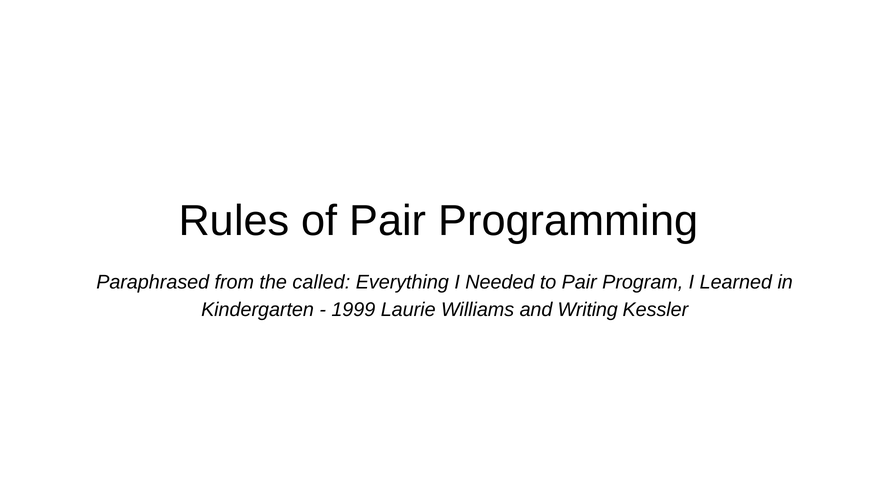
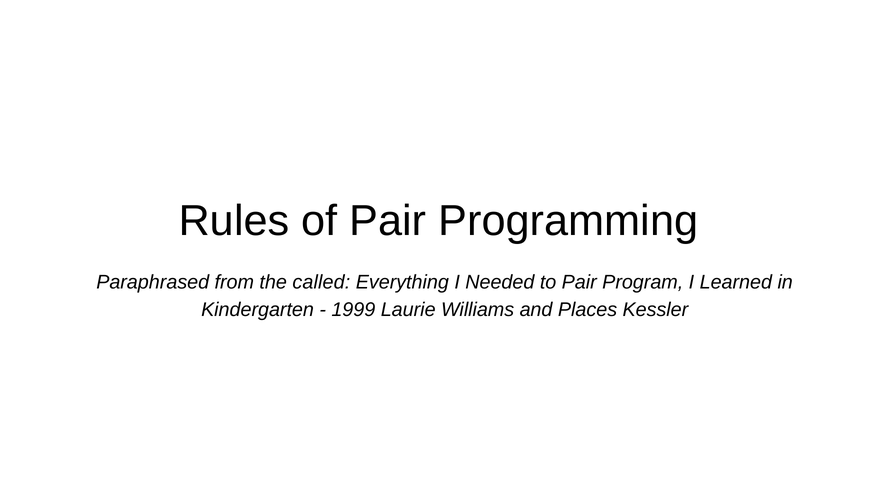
Writing: Writing -> Places
